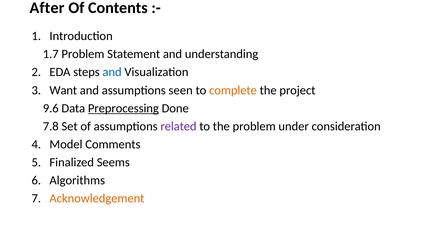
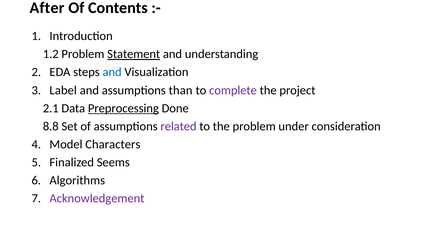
1.7: 1.7 -> 1.2
Statement underline: none -> present
Want: Want -> Label
seen: seen -> than
complete colour: orange -> purple
9.6: 9.6 -> 2.1
7.8: 7.8 -> 8.8
Comments: Comments -> Characters
Acknowledgement colour: orange -> purple
